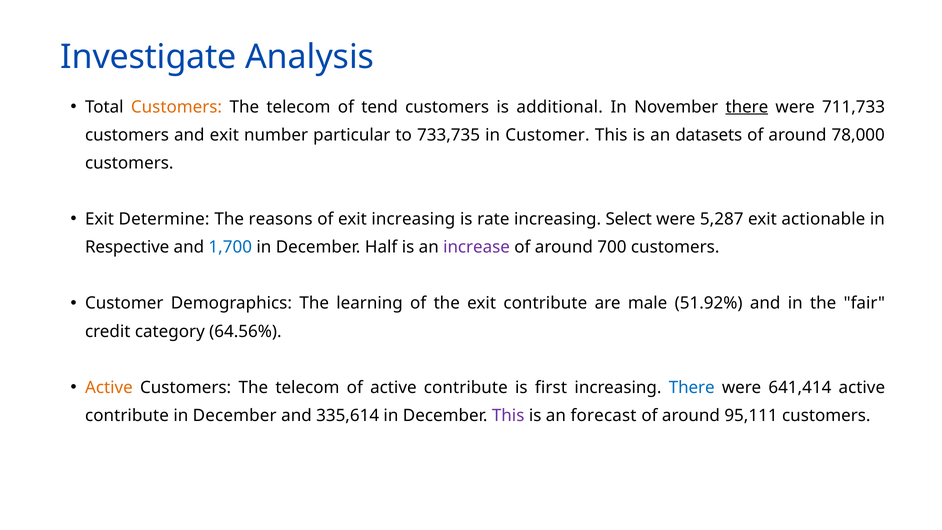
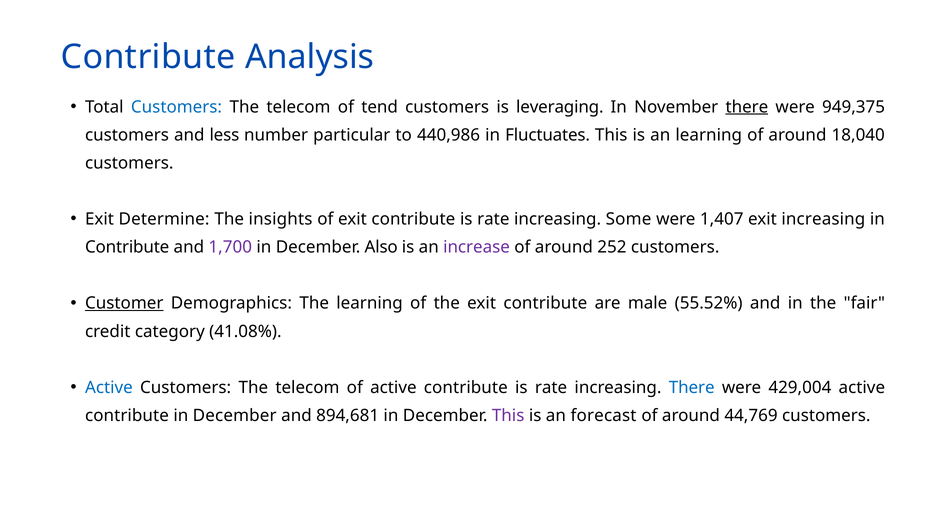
Investigate at (148, 57): Investigate -> Contribute
Customers at (177, 107) colour: orange -> blue
additional: additional -> leveraging
711,733: 711,733 -> 949,375
and exit: exit -> less
733,735: 733,735 -> 440,986
in Customer: Customer -> Fluctuates
an datasets: datasets -> learning
78,000: 78,000 -> 18,040
reasons: reasons -> insights
of exit increasing: increasing -> contribute
Select: Select -> Some
5,287: 5,287 -> 1,407
exit actionable: actionable -> increasing
Respective at (127, 247): Respective -> Contribute
1,700 colour: blue -> purple
Half: Half -> Also
700: 700 -> 252
Customer at (124, 303) underline: none -> present
51.92%: 51.92% -> 55.52%
64.56%: 64.56% -> 41.08%
Active at (109, 387) colour: orange -> blue
first at (551, 387): first -> rate
641,414: 641,414 -> 429,004
335,614: 335,614 -> 894,681
95,111: 95,111 -> 44,769
